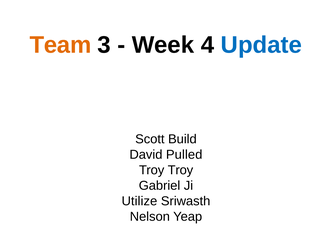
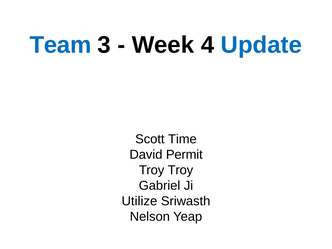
Team colour: orange -> blue
Build: Build -> Time
Pulled: Pulled -> Permit
